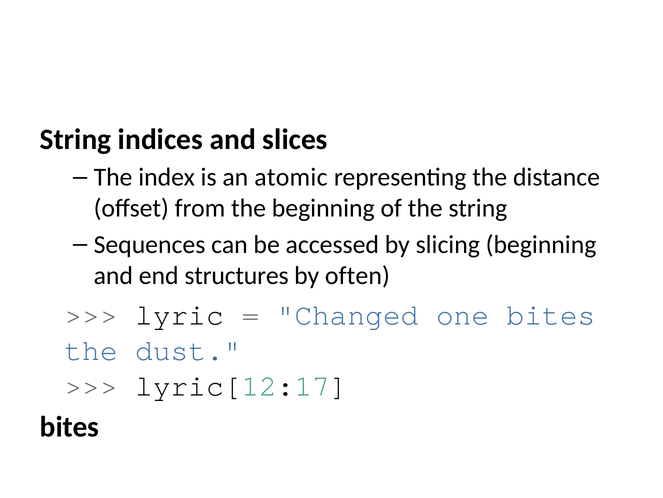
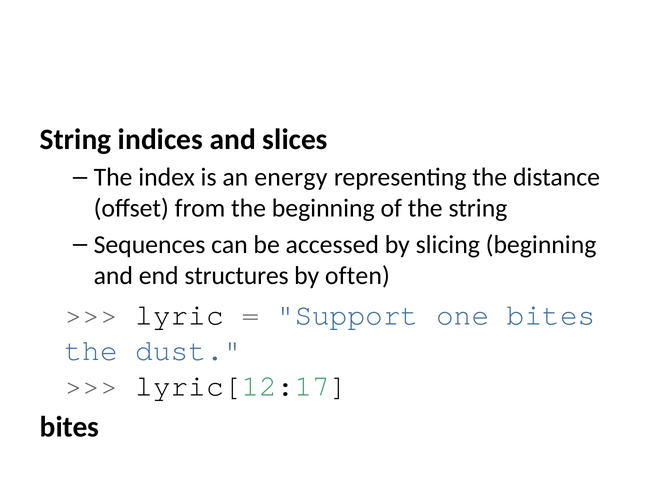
atomic: atomic -> energy
Changed: Changed -> Support
